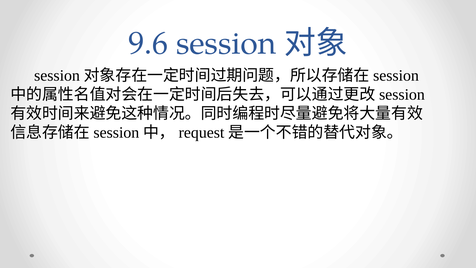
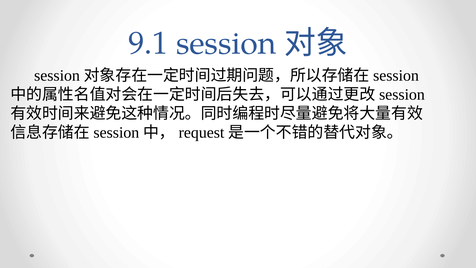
9.6: 9.6 -> 9.1
